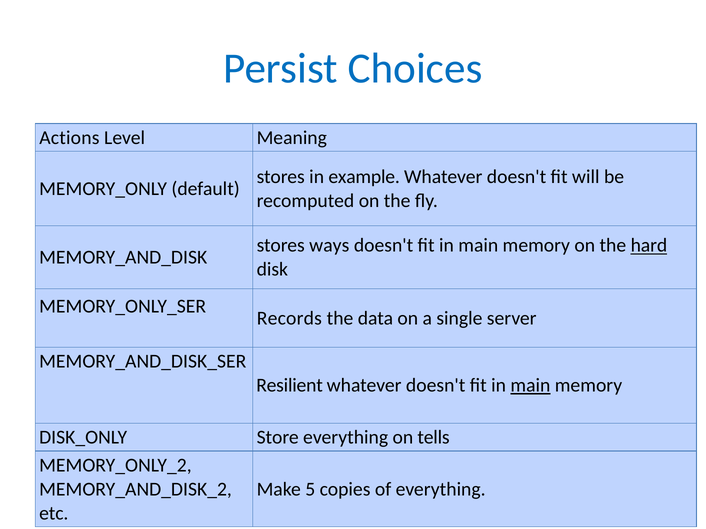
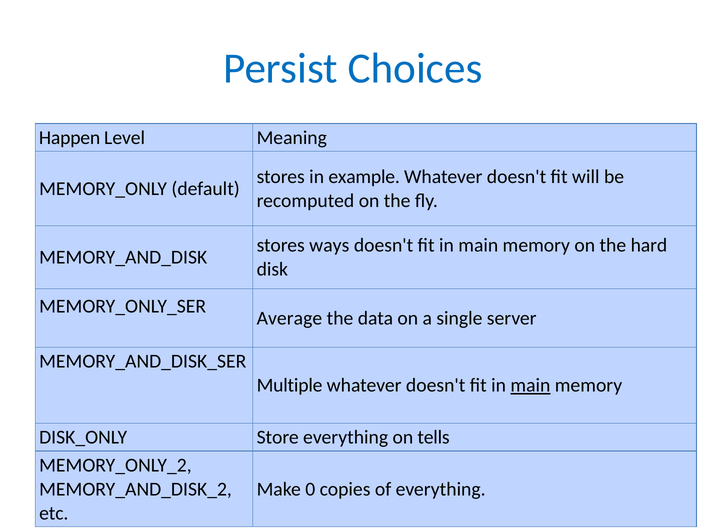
Actions: Actions -> Happen
hard underline: present -> none
Records: Records -> Average
Resilient: Resilient -> Multiple
5: 5 -> 0
